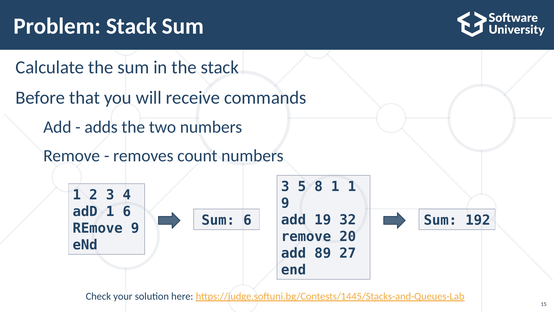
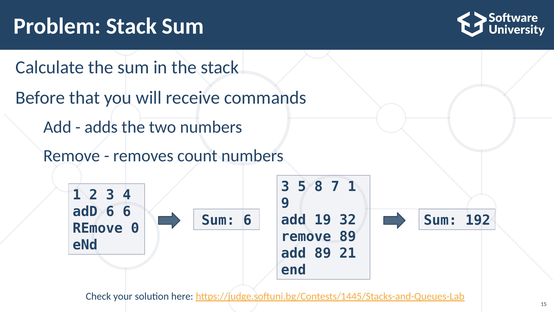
8 1: 1 -> 7
adD 1: 1 -> 6
REmove 9: 9 -> 0
remove 20: 20 -> 89
27: 27 -> 21
